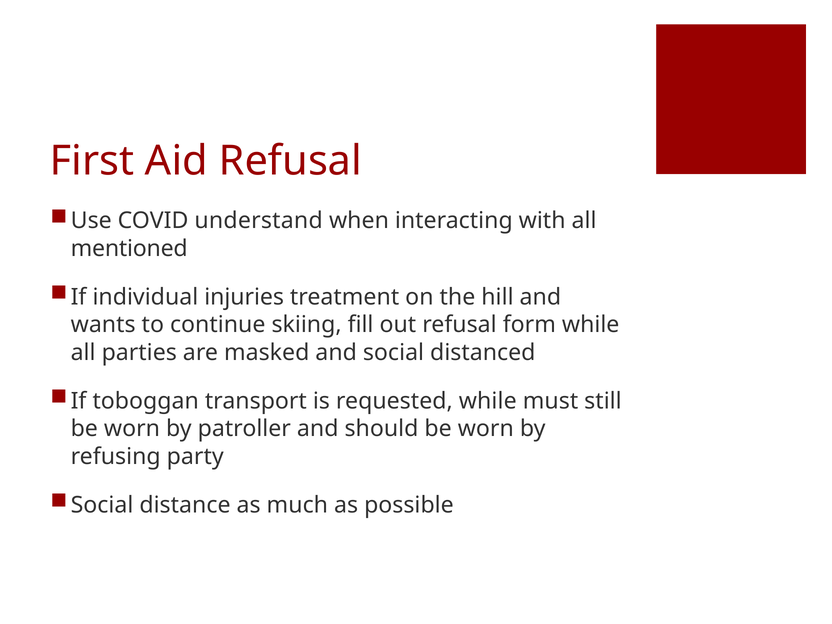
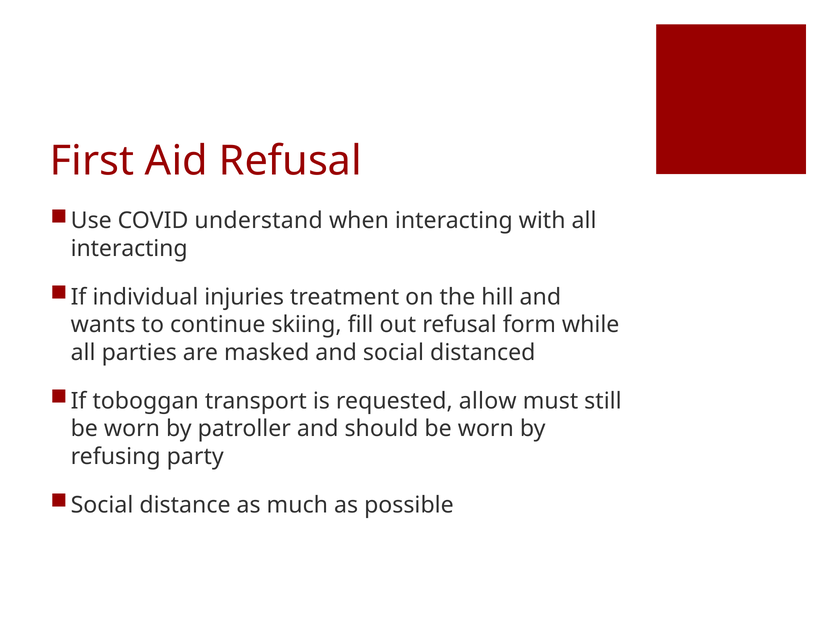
mentioned at (129, 248): mentioned -> interacting
requested while: while -> allow
